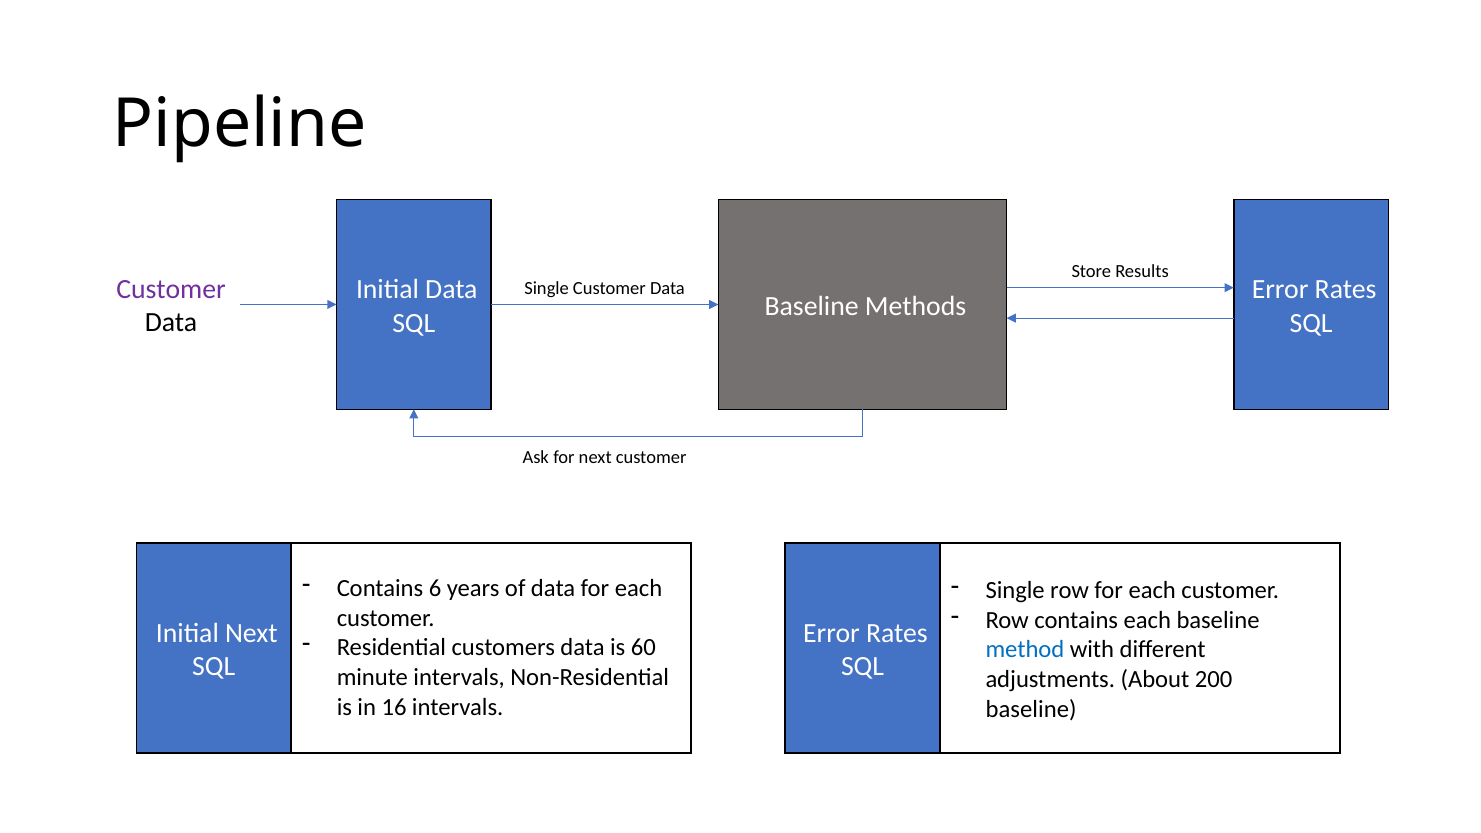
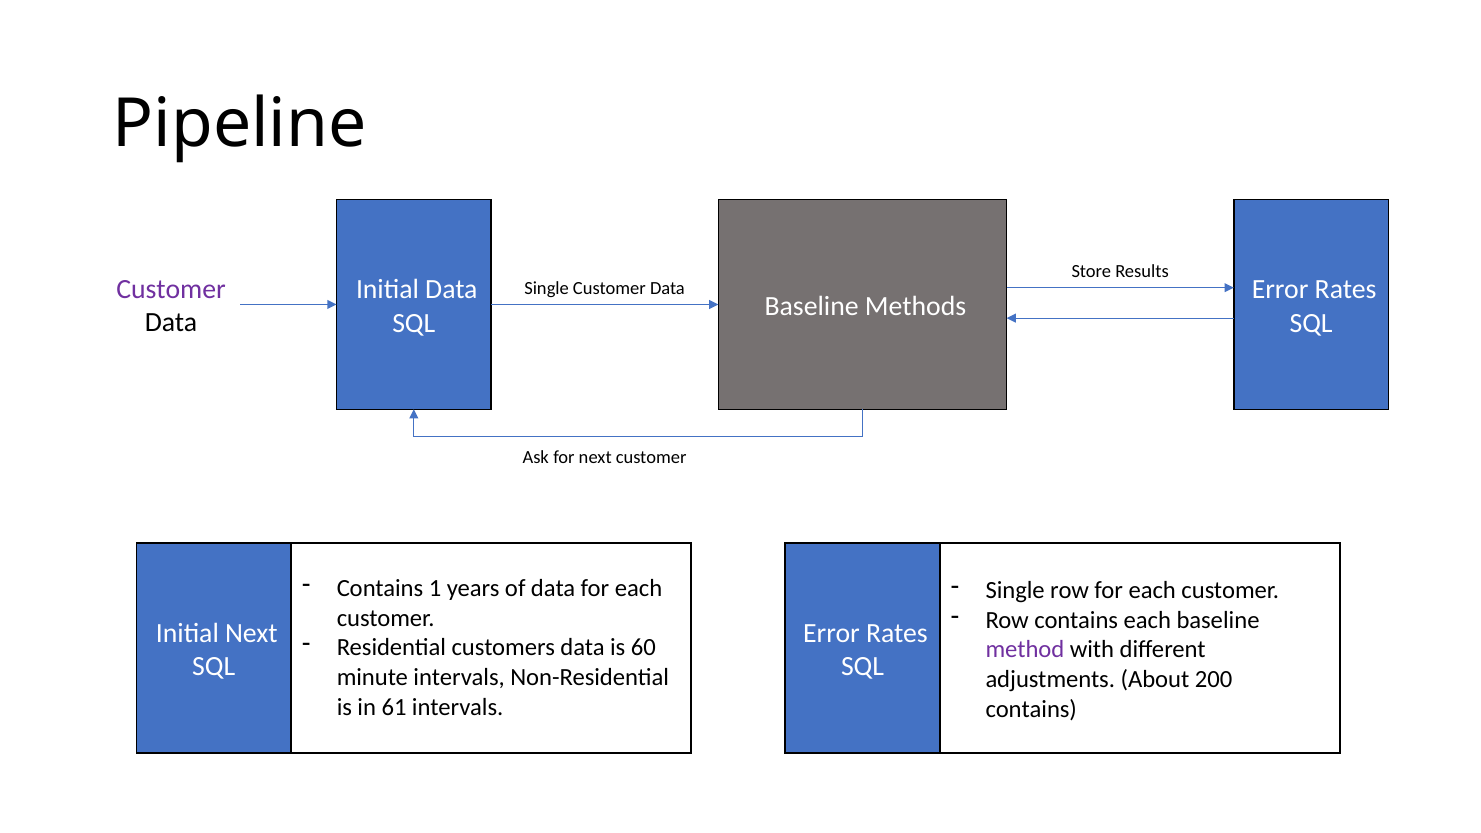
6: 6 -> 1
method colour: blue -> purple
16: 16 -> 61
baseline at (1031, 709): baseline -> contains
